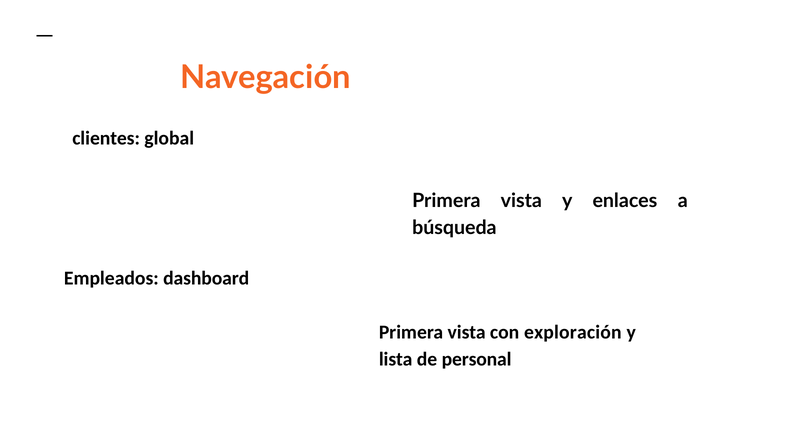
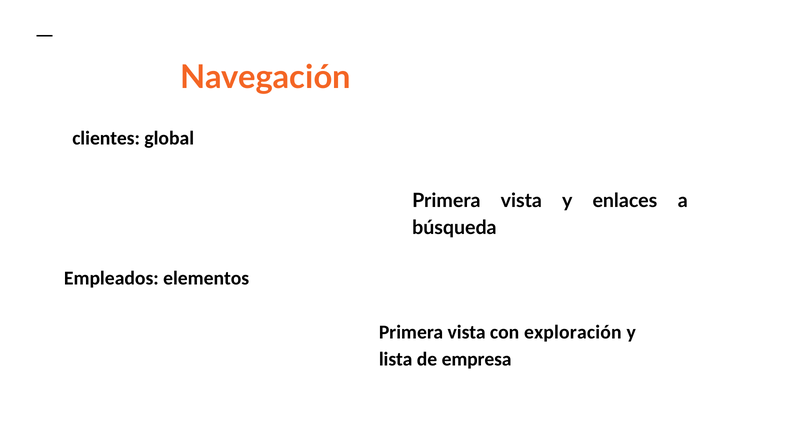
dashboard: dashboard -> elementos
personal: personal -> empresa
